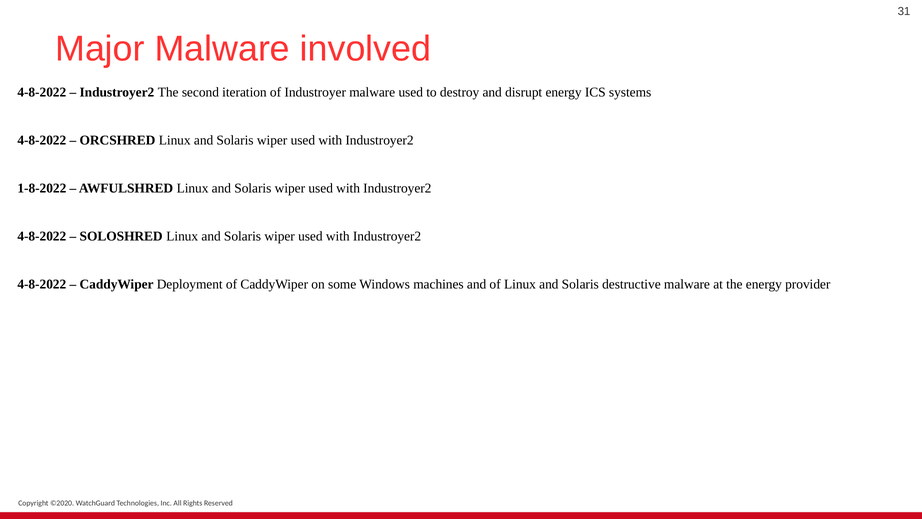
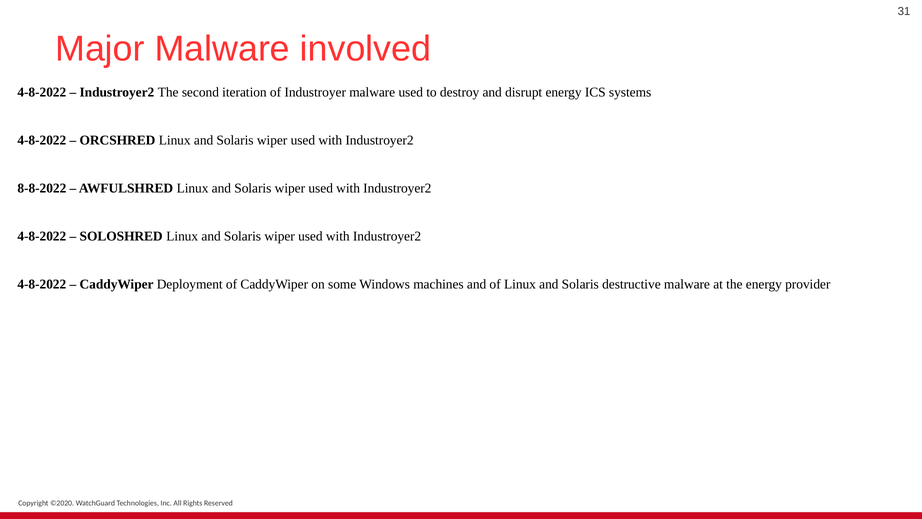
1-8-2022: 1-8-2022 -> 8-8-2022
